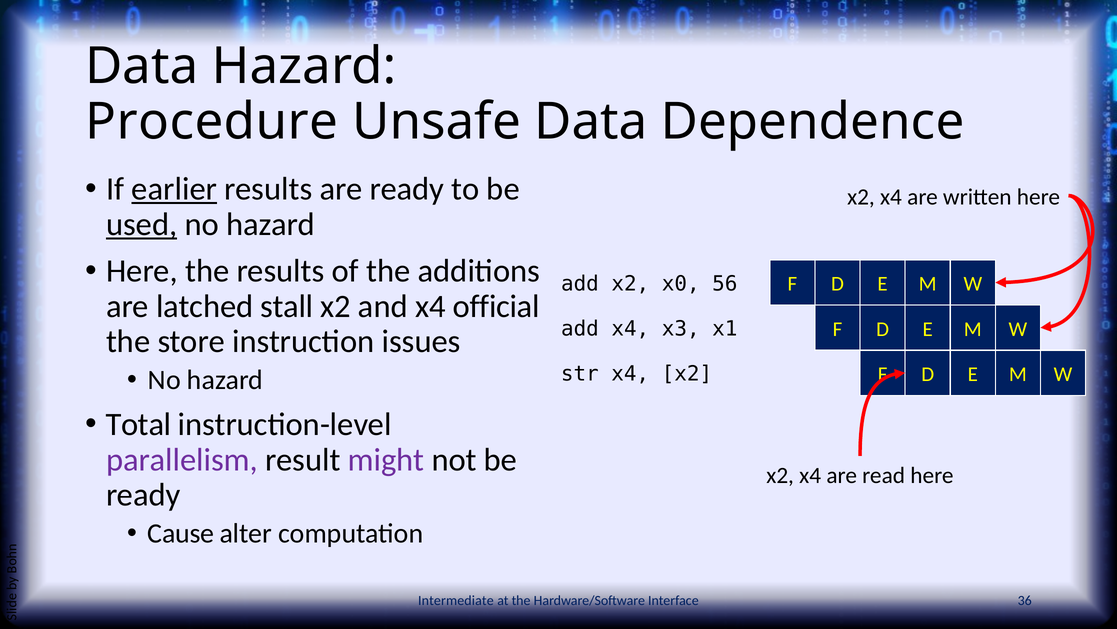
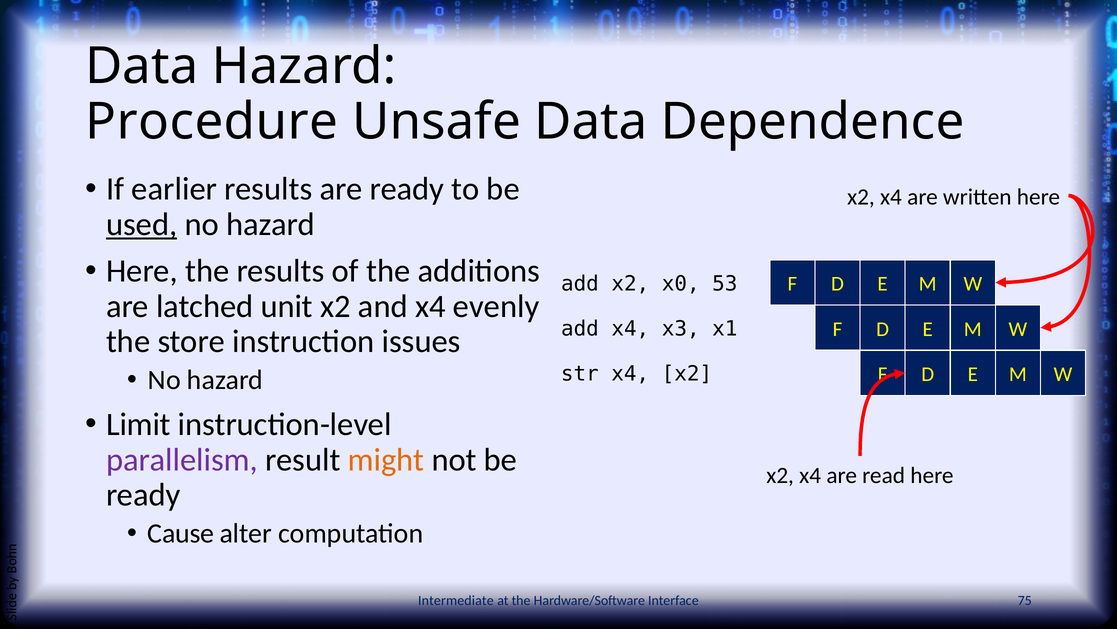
earlier underline: present -> none
56: 56 -> 53
stall: stall -> unit
official: official -> evenly
Total: Total -> Limit
might colour: purple -> orange
36: 36 -> 75
